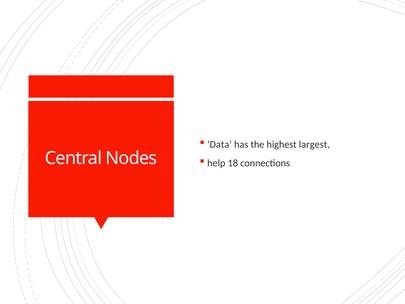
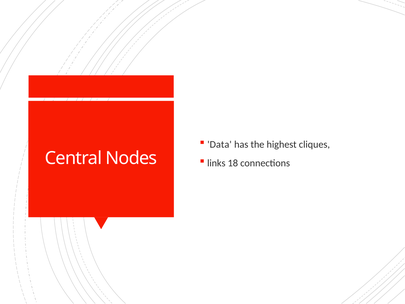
largest: largest -> cliques
help: help -> links
